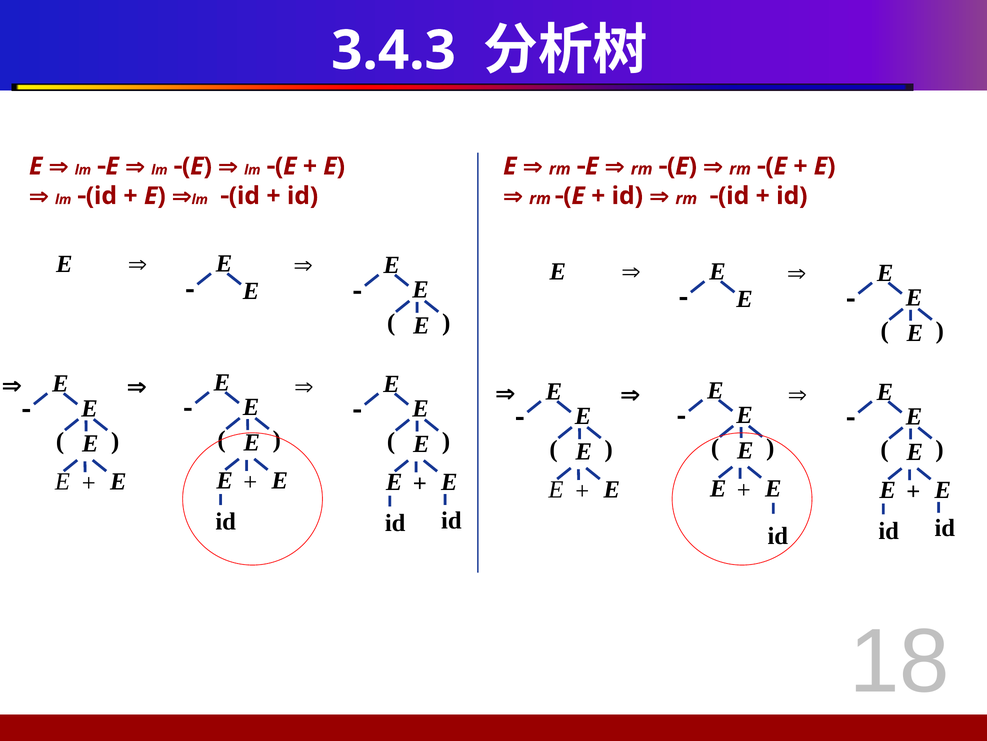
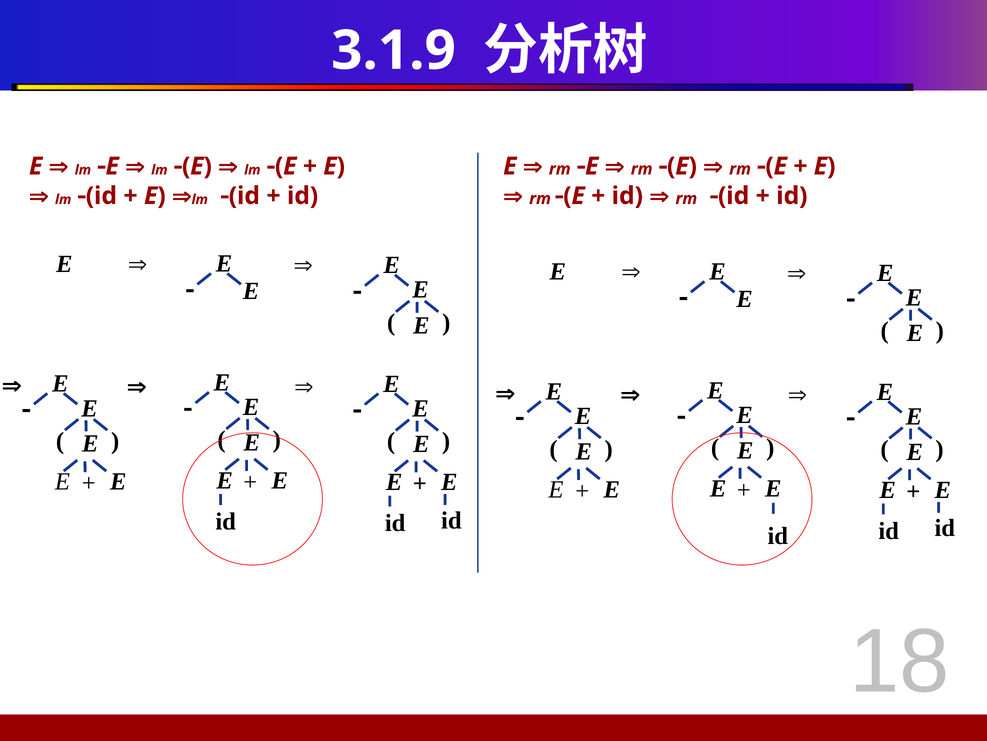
3.4.3: 3.4.3 -> 3.1.9
